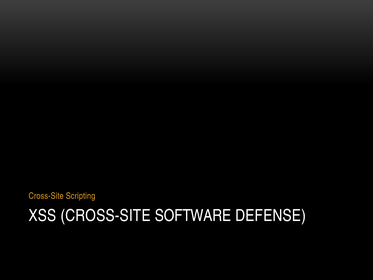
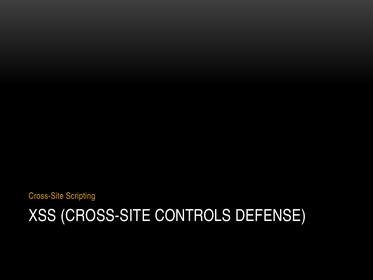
SOFTWARE: SOFTWARE -> CONTROLS
